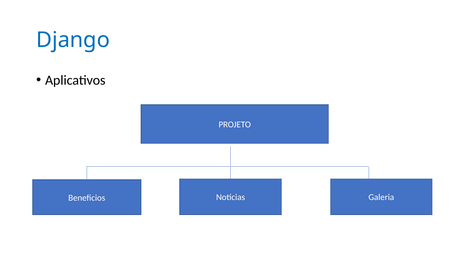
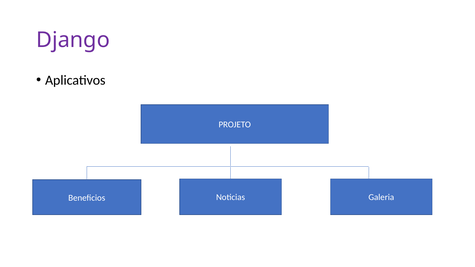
Django colour: blue -> purple
